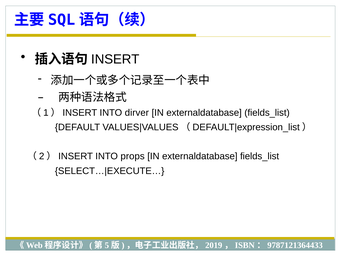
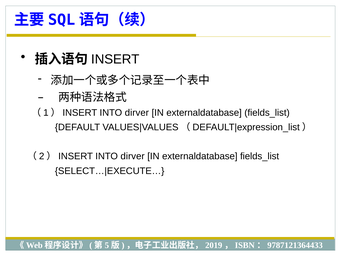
（2）INSERT INTO props: props -> dirver
